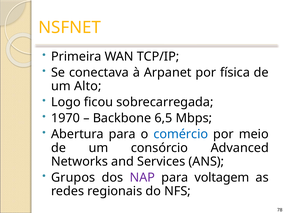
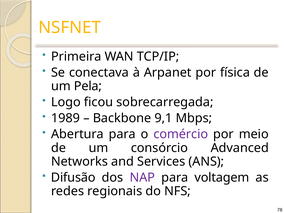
Alto: Alto -> Pela
1970: 1970 -> 1989
6,5: 6,5 -> 9,1
comércio colour: blue -> purple
Grupos: Grupos -> Difusão
